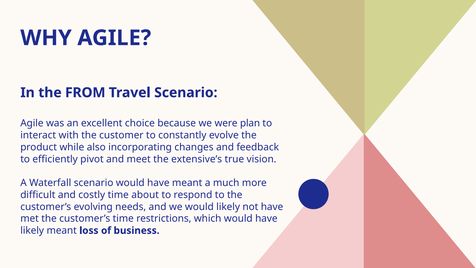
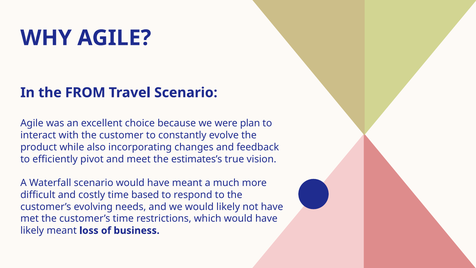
extensive’s: extensive’s -> estimates’s
about: about -> based
